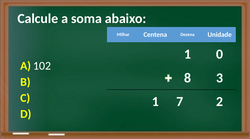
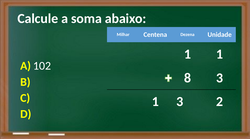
1 0: 0 -> 1
1 7: 7 -> 3
